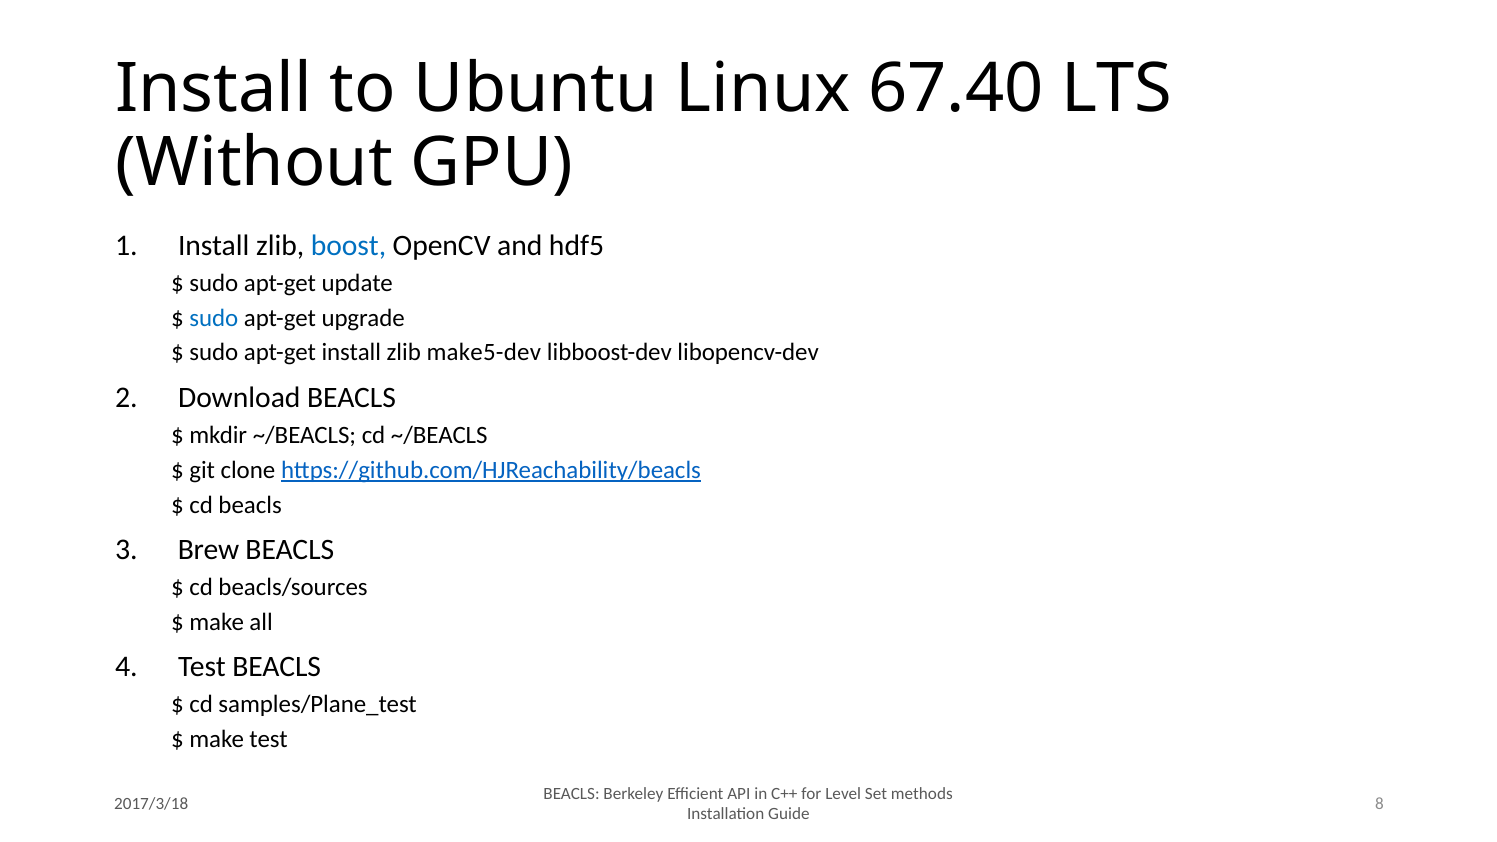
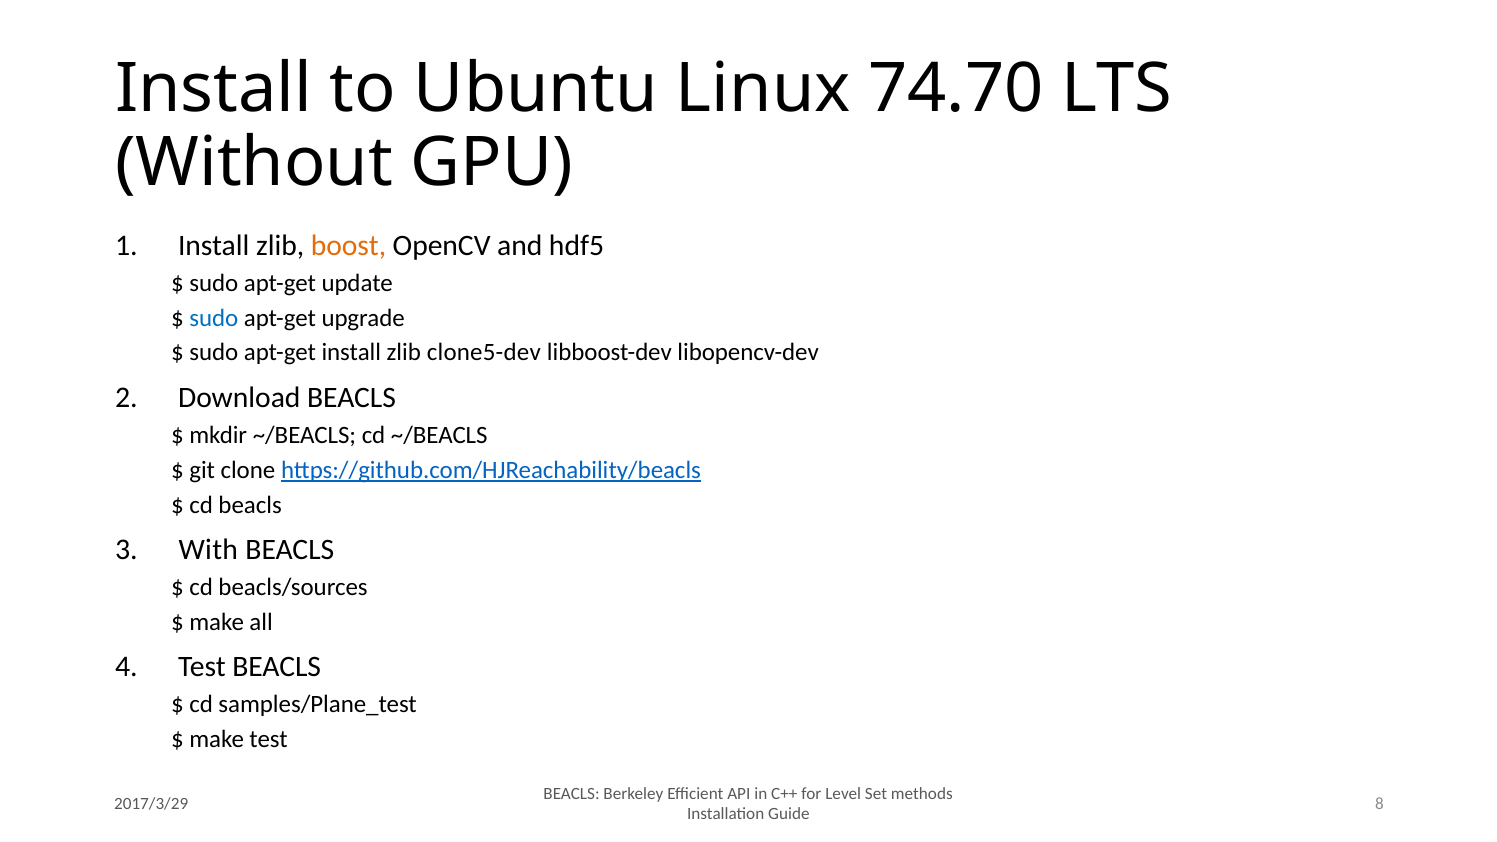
67.40: 67.40 -> 74.70
boost colour: blue -> orange
make5-dev: make5-dev -> clone5-dev
Brew: Brew -> With
2017/3/18: 2017/3/18 -> 2017/3/29
